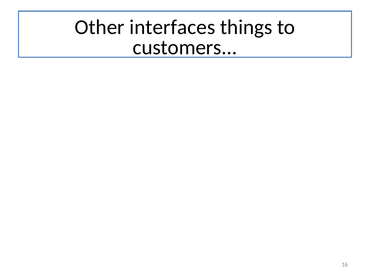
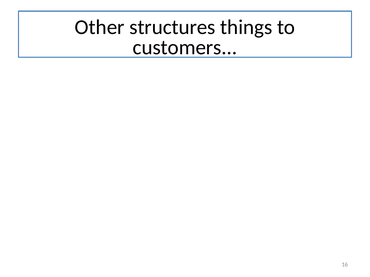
interfaces: interfaces -> structures
